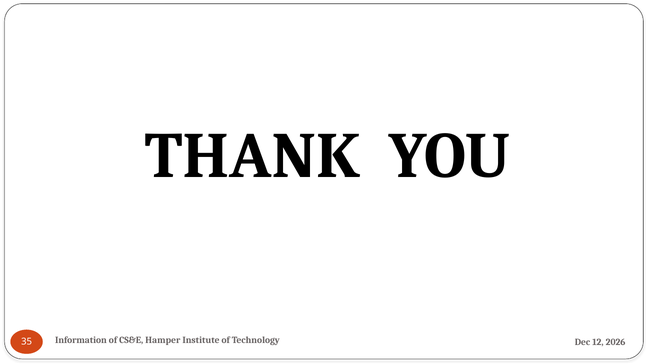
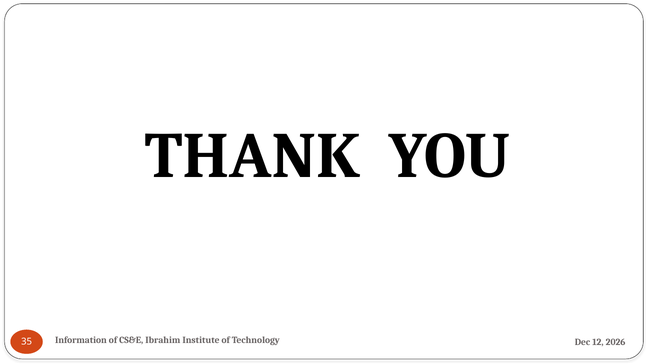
Hamper: Hamper -> Ibrahim
